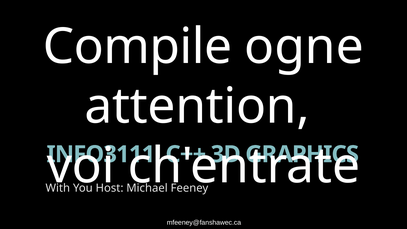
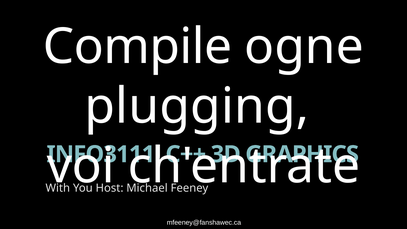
attention: attention -> plugging
